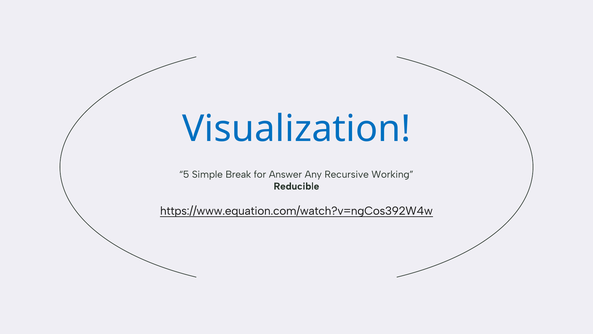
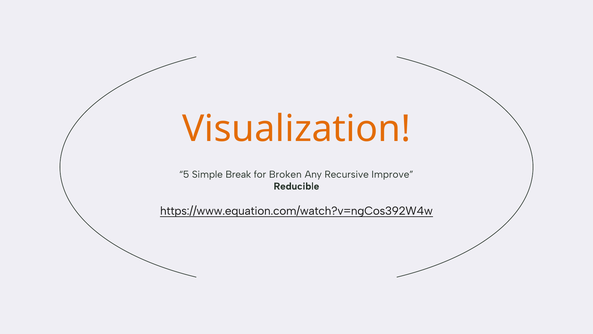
Visualization colour: blue -> orange
Answer: Answer -> Broken
Working: Working -> Improve
